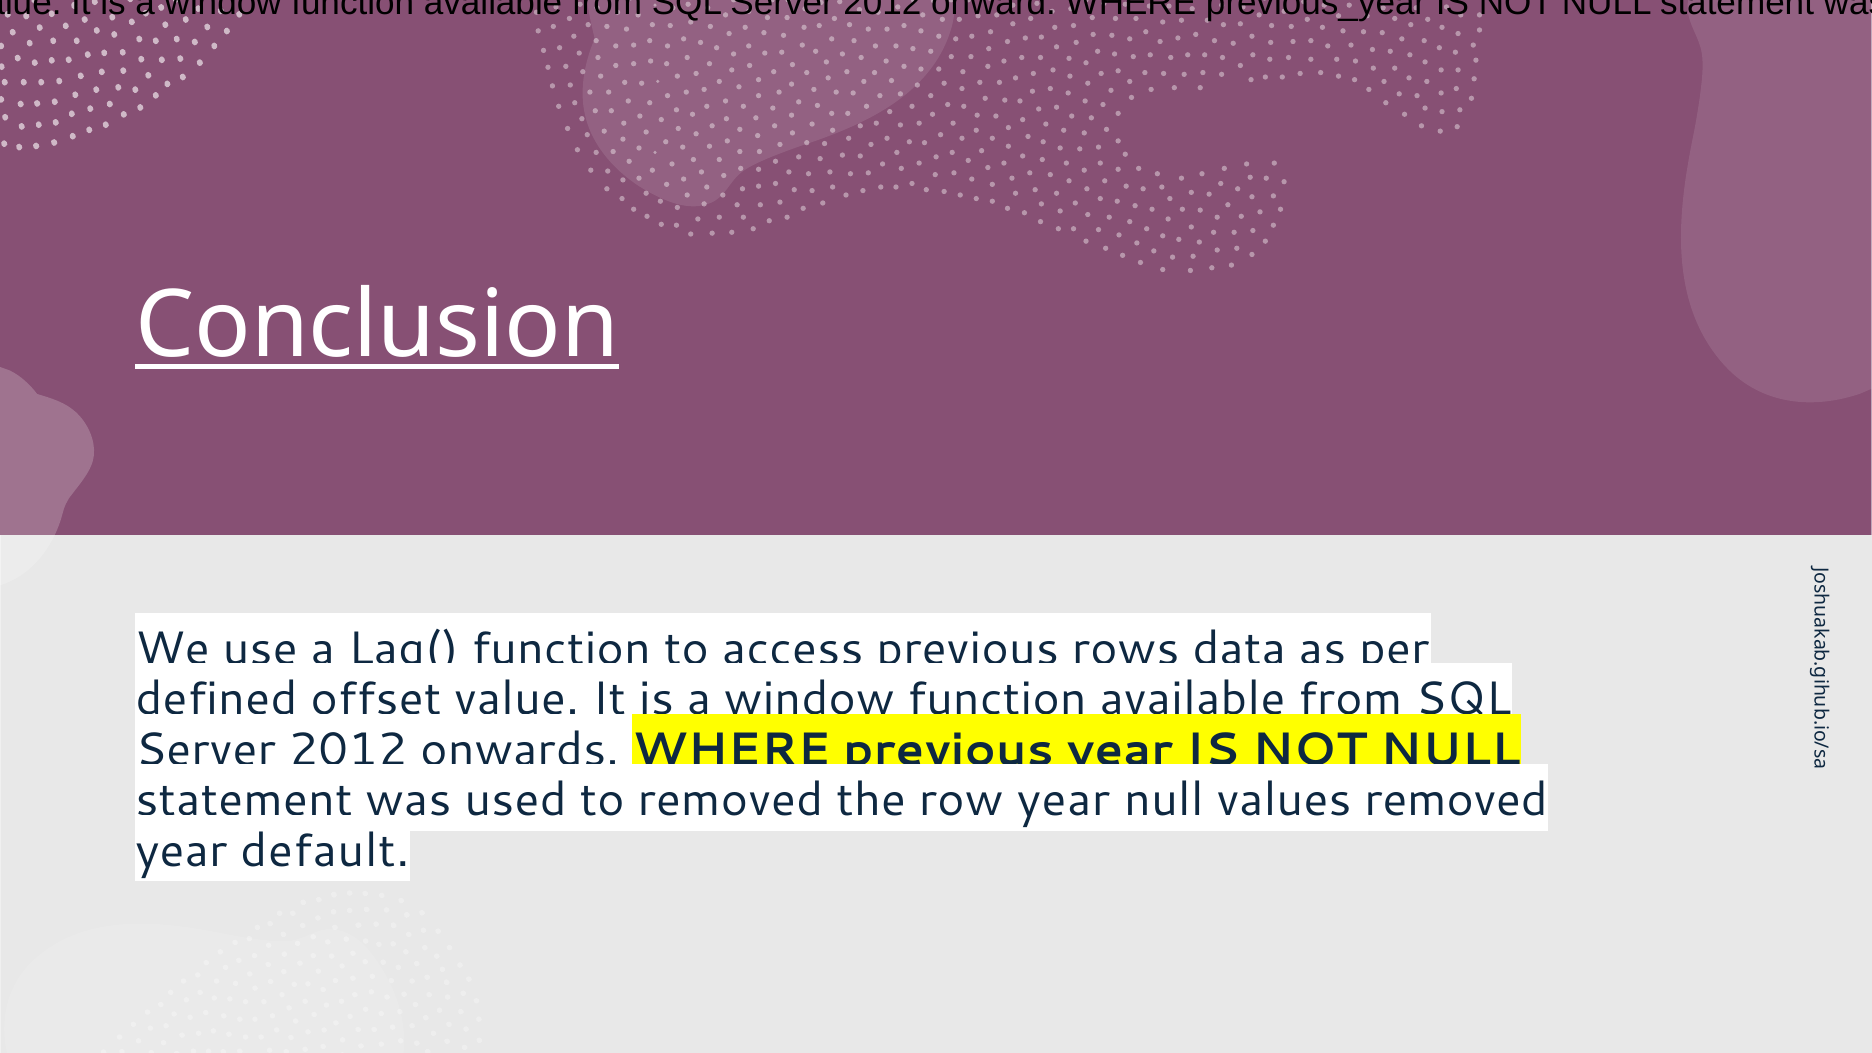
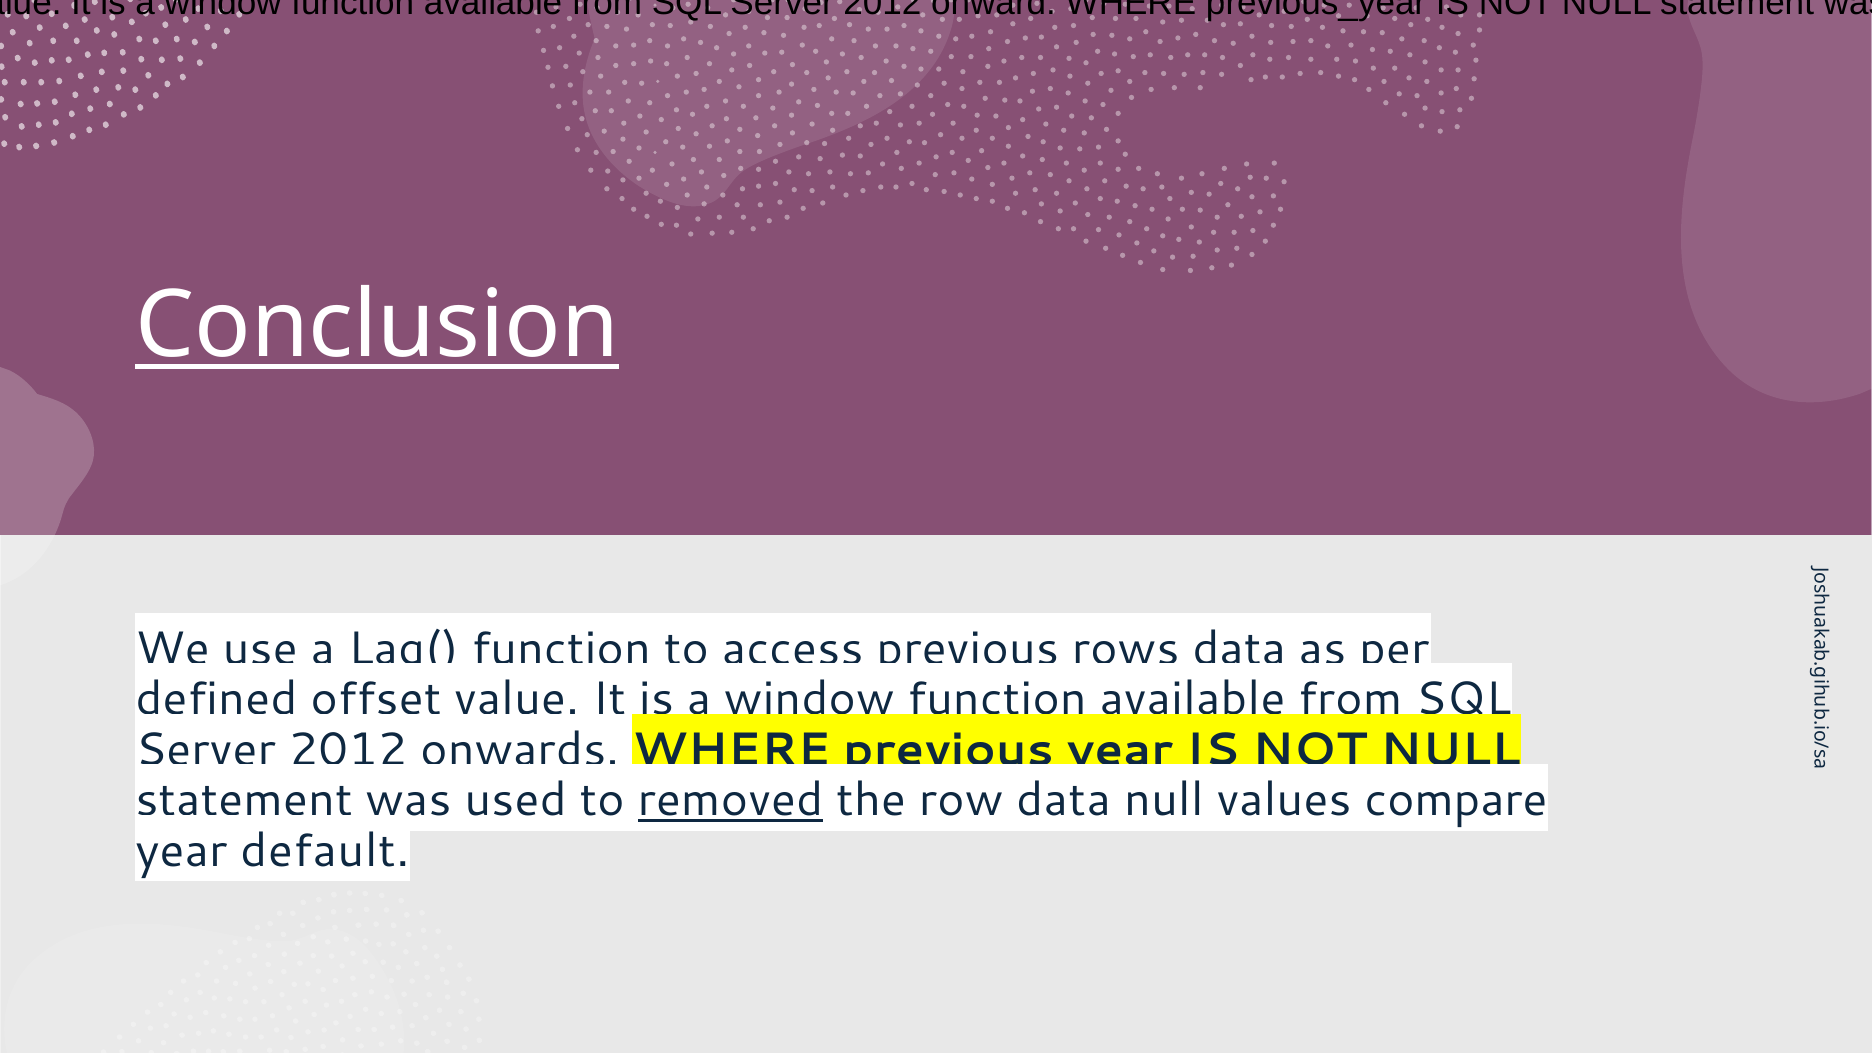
removed at (730, 800) underline: none -> present
the row year: year -> data
values removed: removed -> compare
